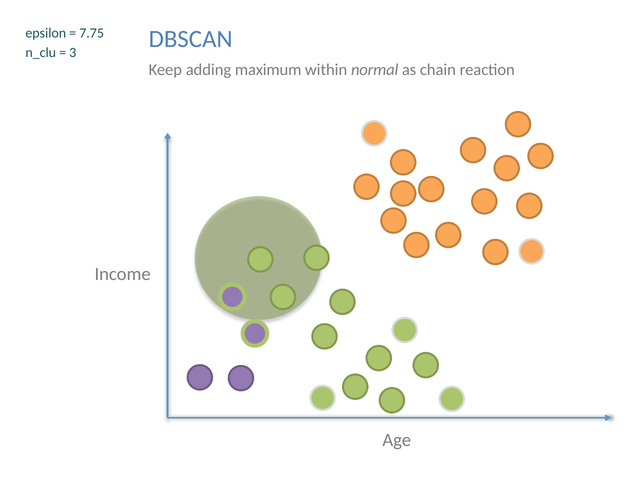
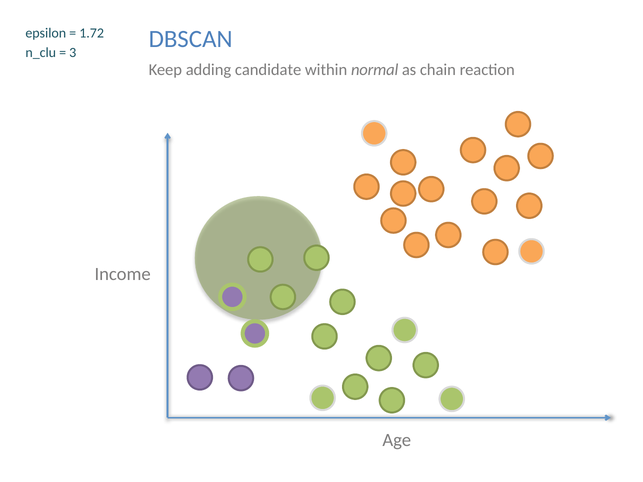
7.75: 7.75 -> 1.72
maximum: maximum -> candidate
